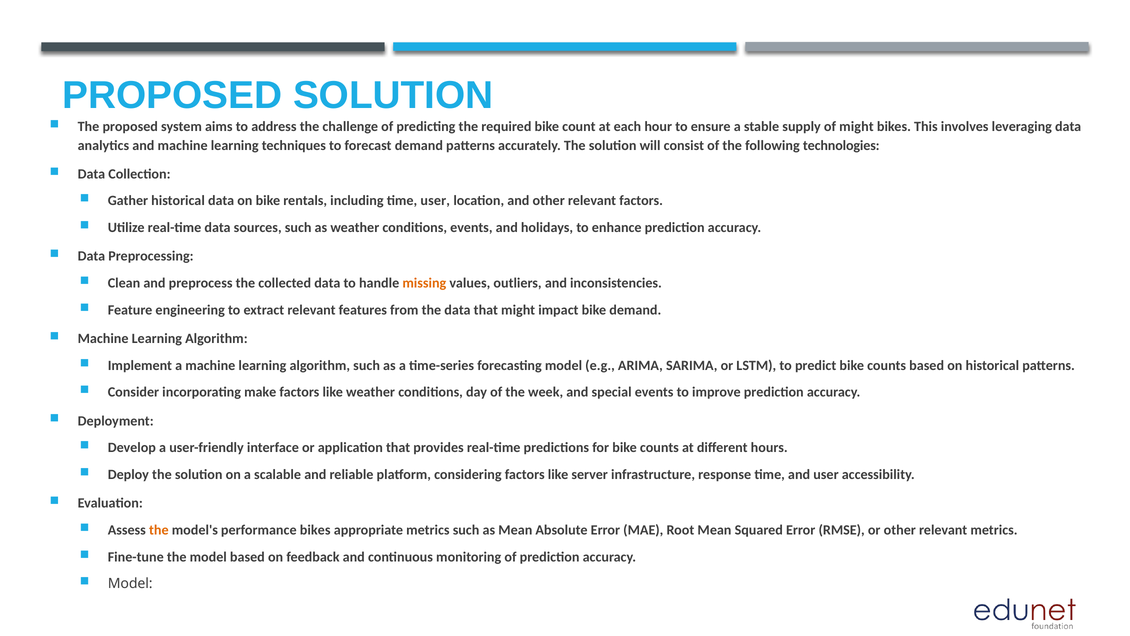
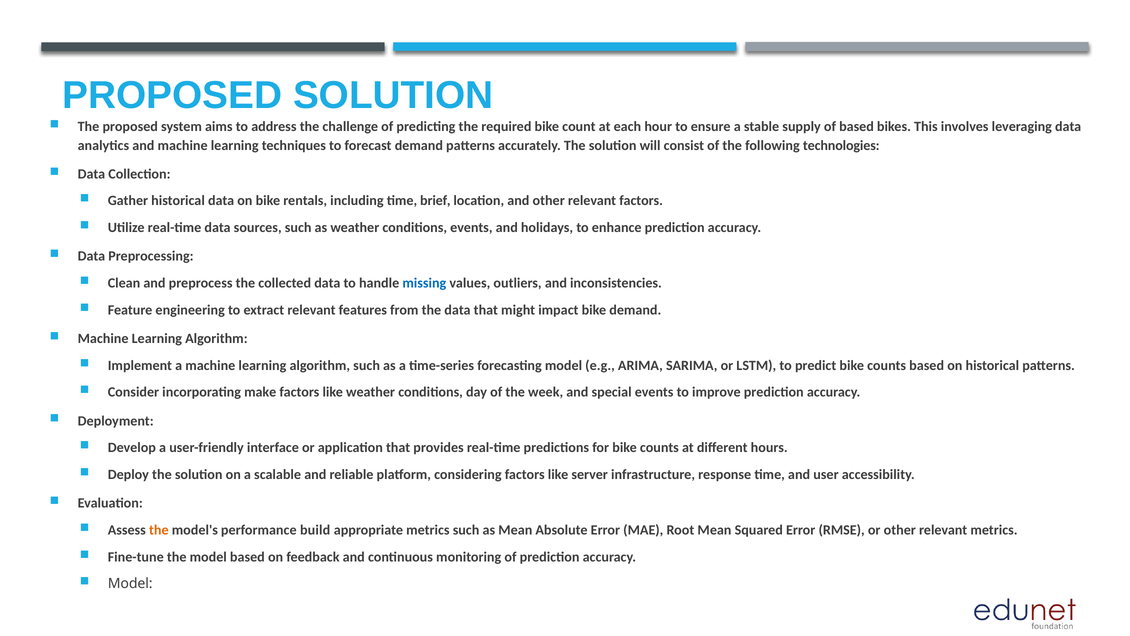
of might: might -> based
time user: user -> brief
missing colour: orange -> blue
performance bikes: bikes -> build
